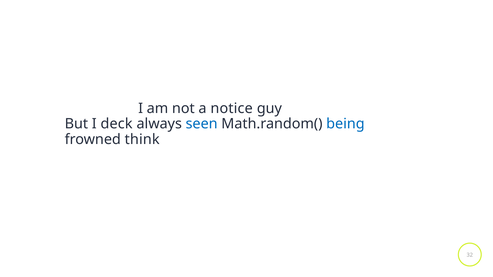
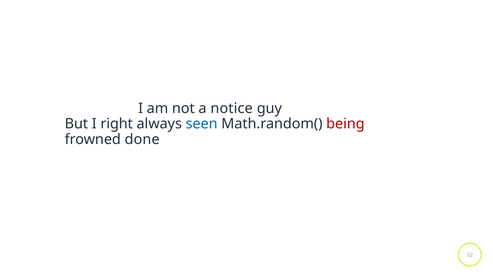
deck: deck -> right
being colour: blue -> red
think: think -> done
